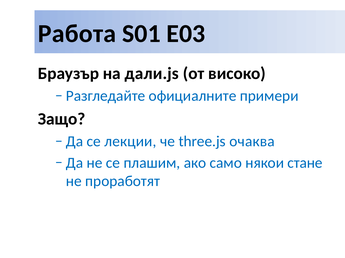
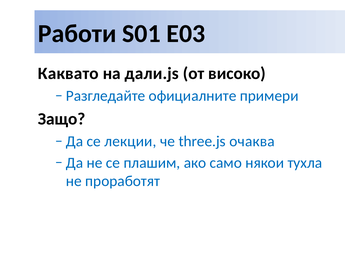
Работа: Работа -> Работи
Браузър: Браузър -> Каквато
стане: стане -> тухла
